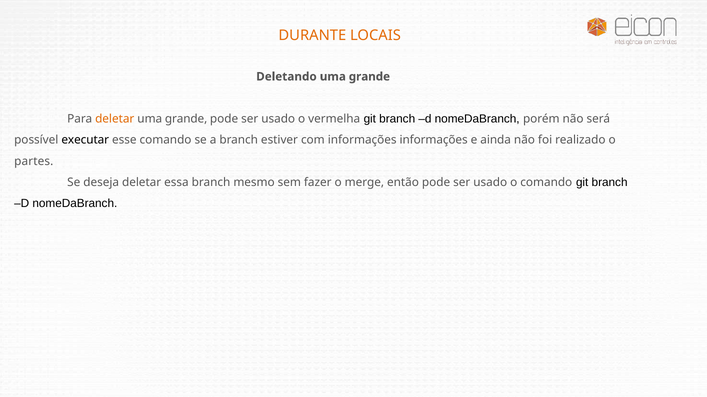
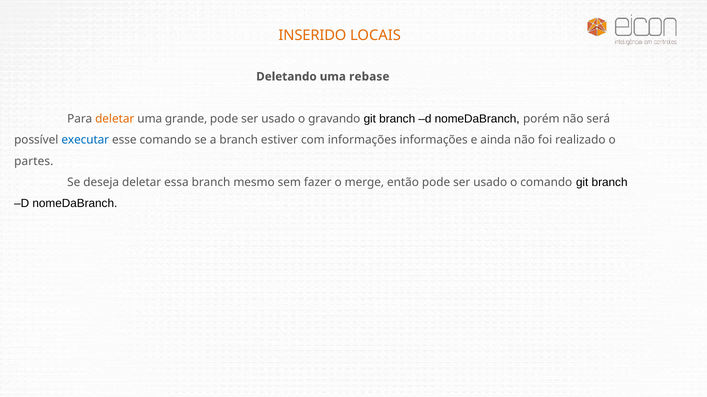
DURANTE: DURANTE -> INSERIDO
Deletando uma grande: grande -> rebase
vermelha: vermelha -> gravando
executar colour: black -> blue
